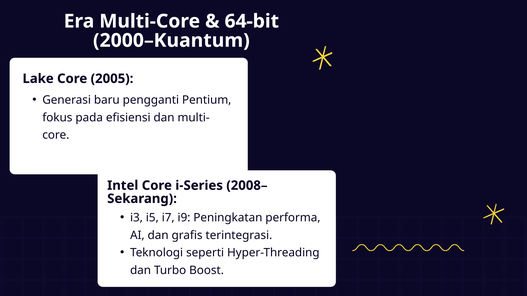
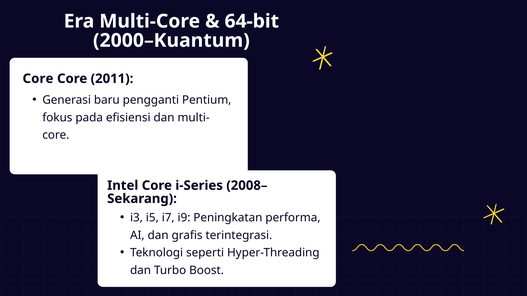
Lake at (38, 79): Lake -> Core
2005: 2005 -> 2011
